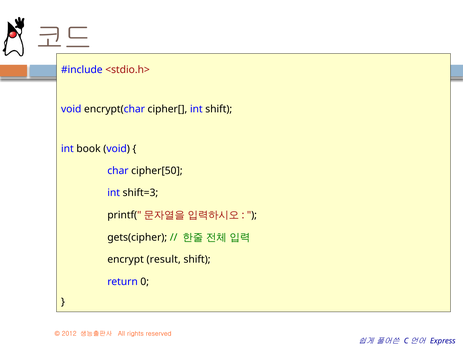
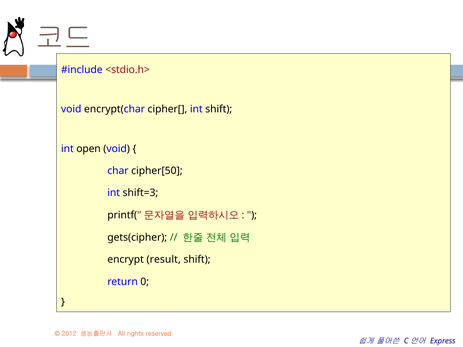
book: book -> open
